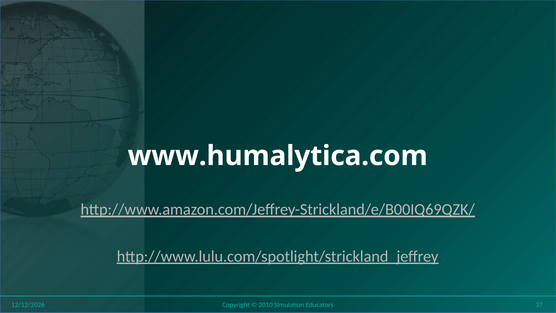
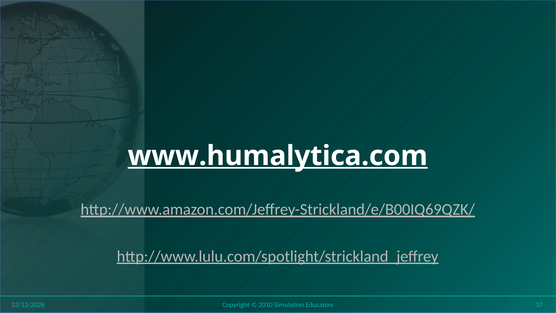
www.humalytica.com underline: none -> present
